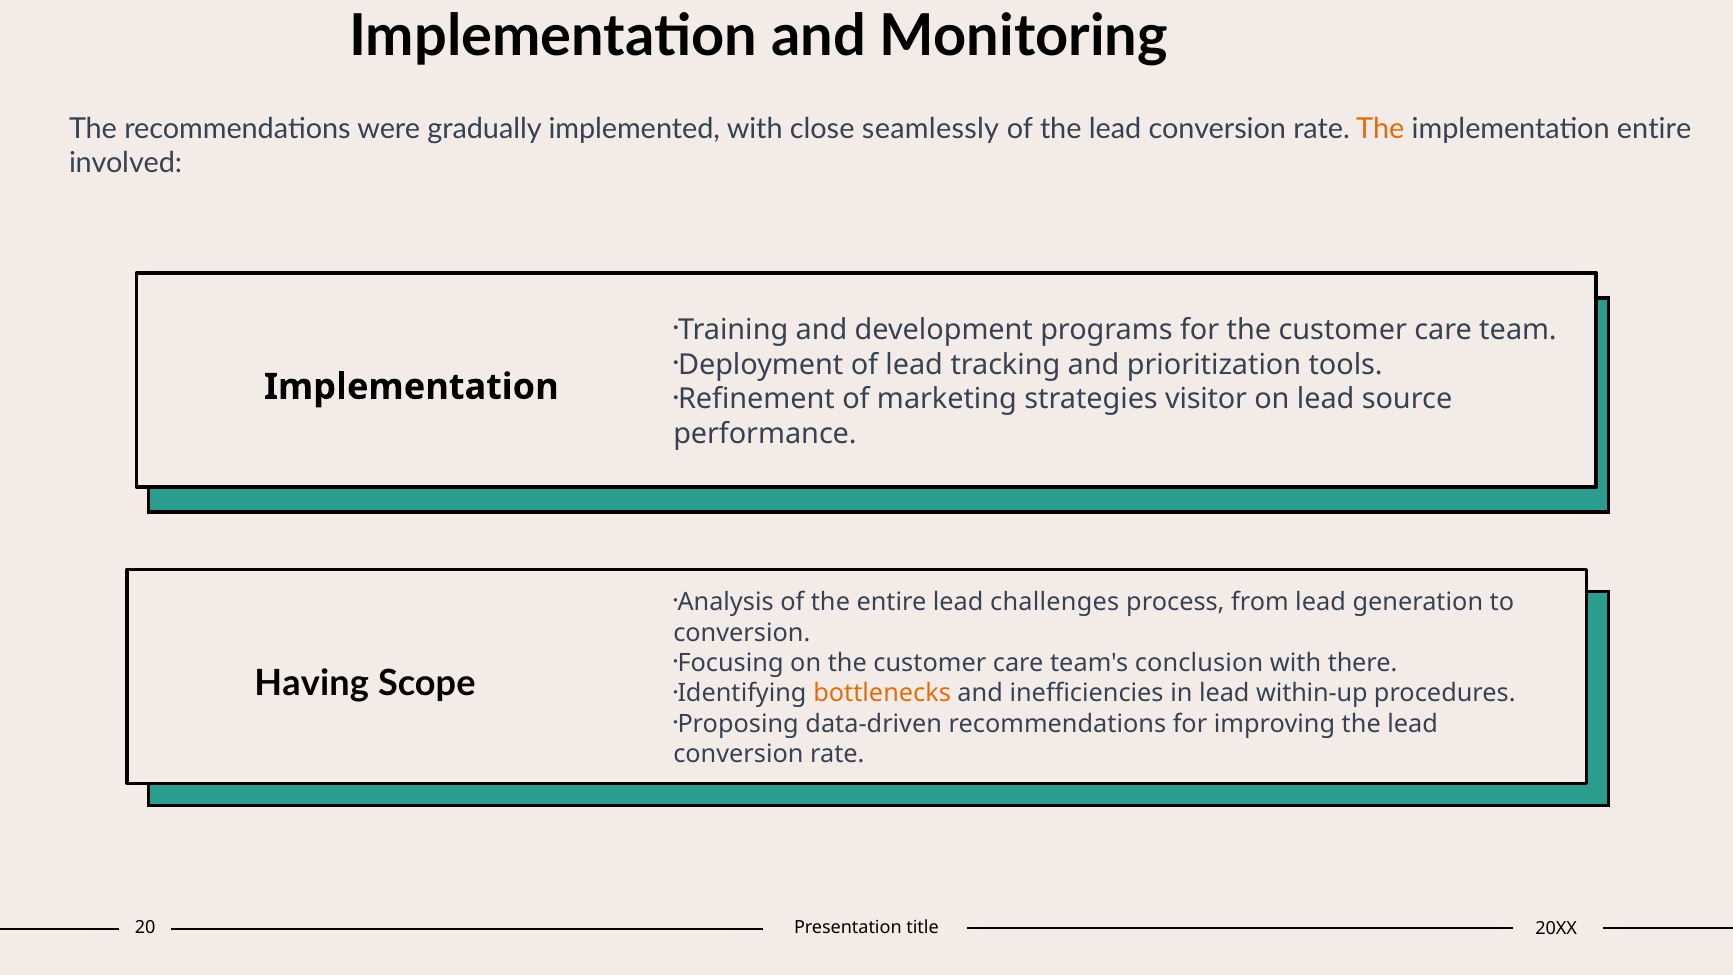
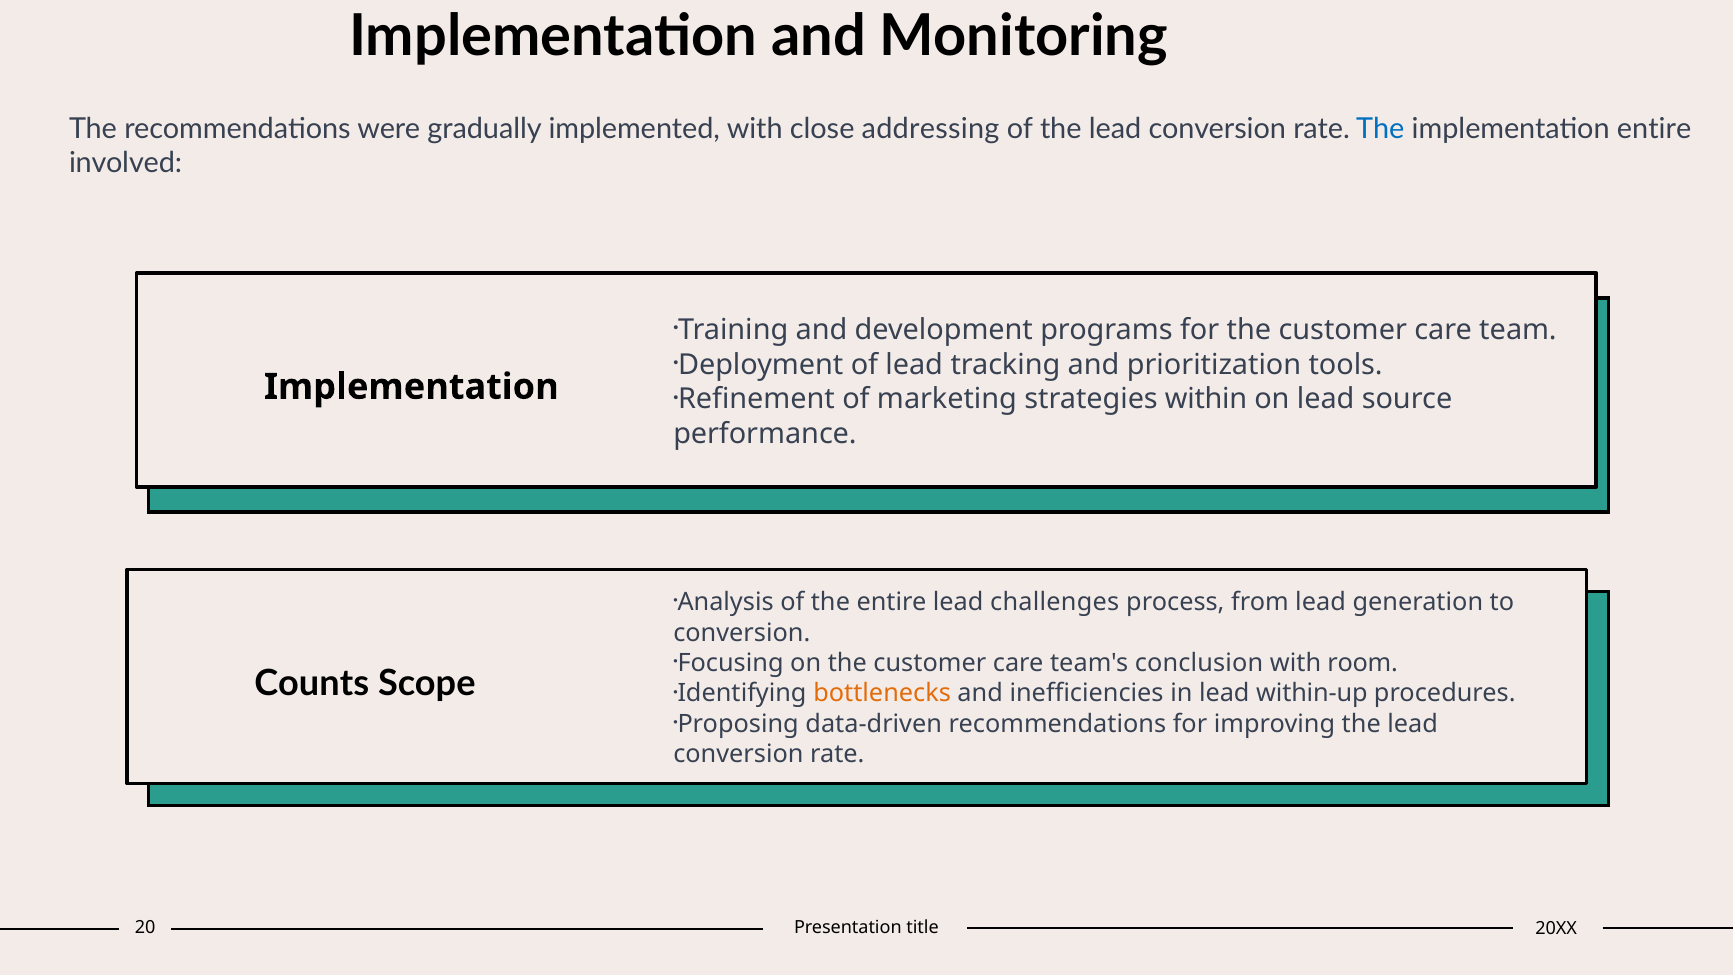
seamlessly: seamlessly -> addressing
The at (1380, 129) colour: orange -> blue
visitor: visitor -> within
there: there -> room
Having: Having -> Counts
